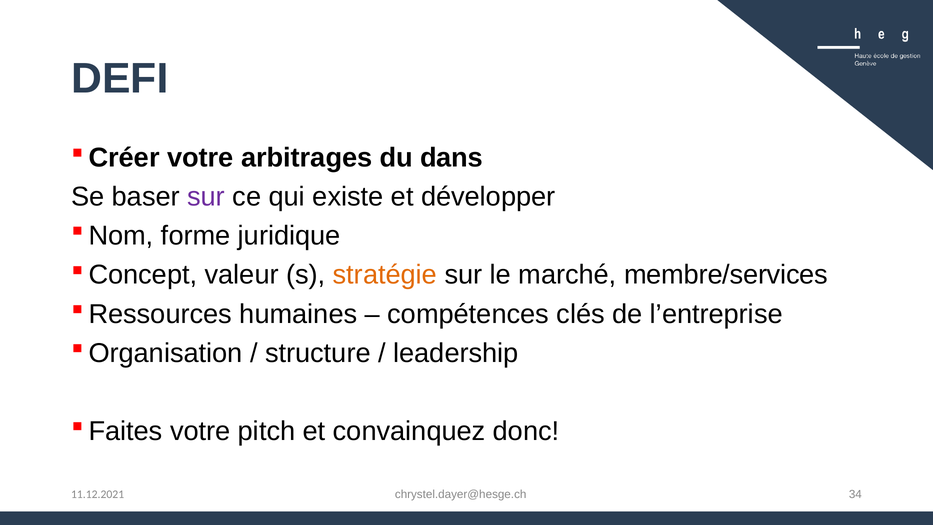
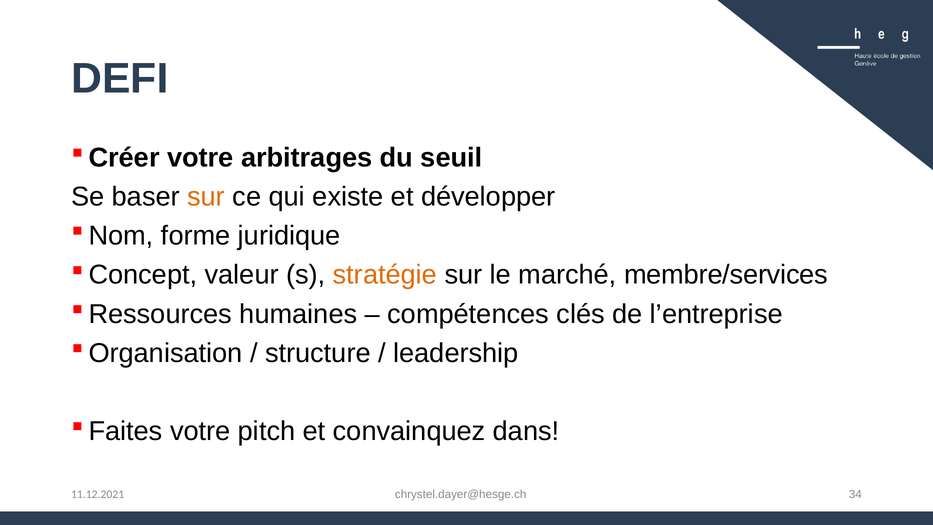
dans: dans -> seuil
sur at (206, 197) colour: purple -> orange
donc: donc -> dans
